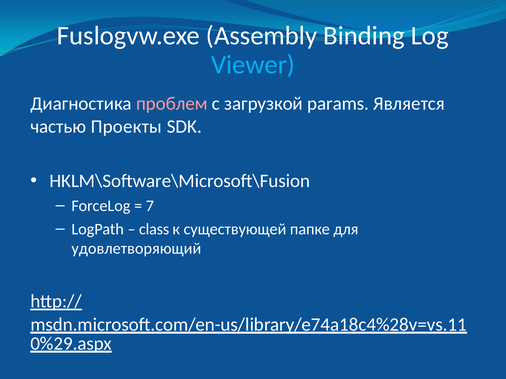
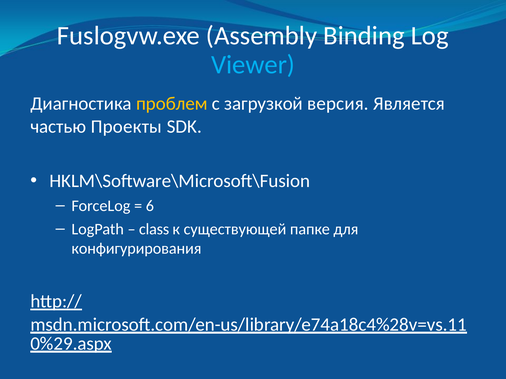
проблем colour: pink -> yellow
params: params -> версия
7: 7 -> 6
удовлетворяющий: удовлетворяющий -> конфигурирования
